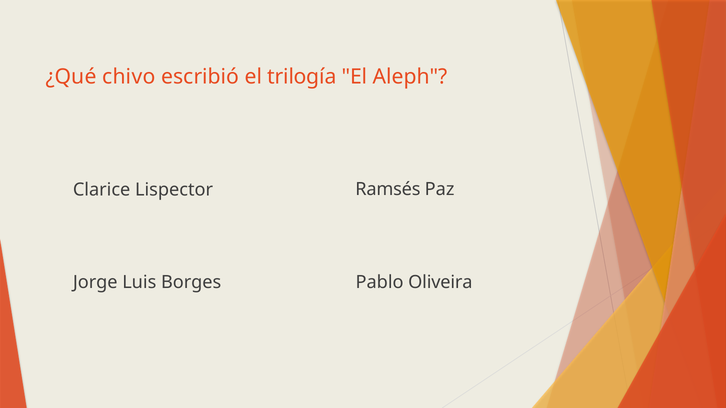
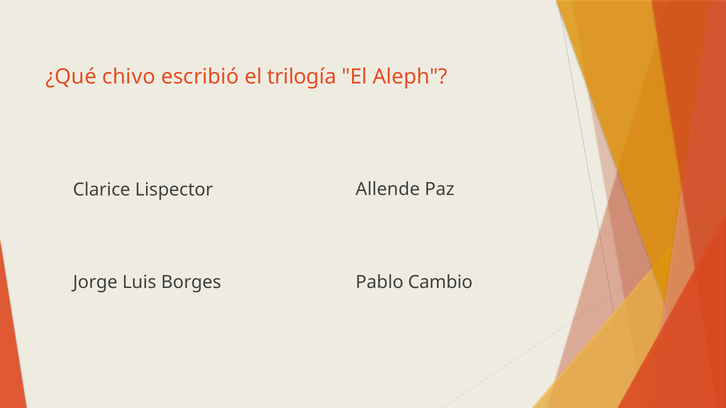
Ramsés: Ramsés -> Allende
Oliveira: Oliveira -> Cambio
